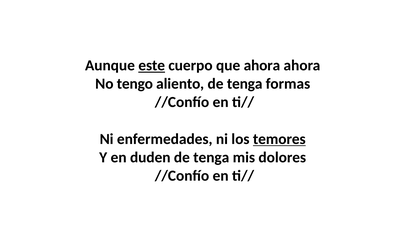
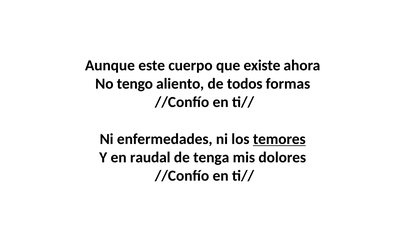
este underline: present -> none
que ahora: ahora -> existe
aliento de tenga: tenga -> todos
duden: duden -> raudal
